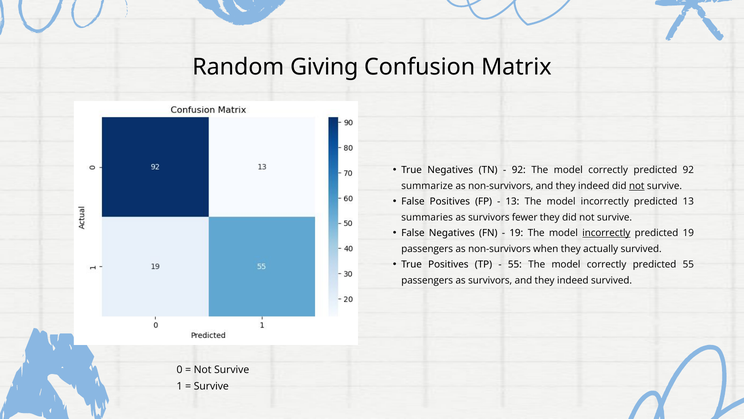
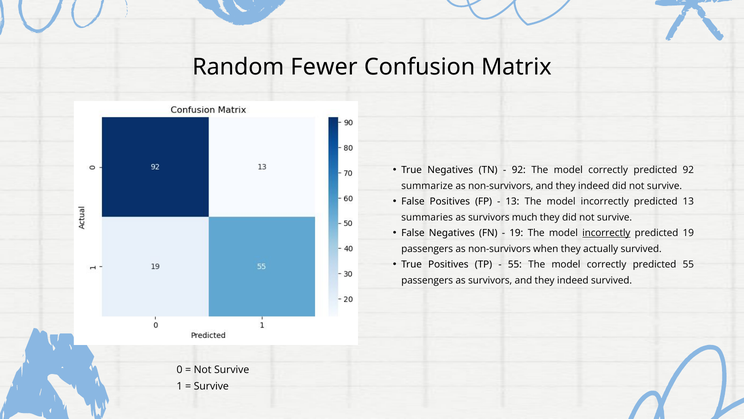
Giving: Giving -> Fewer
not at (637, 186) underline: present -> none
fewer: fewer -> much
